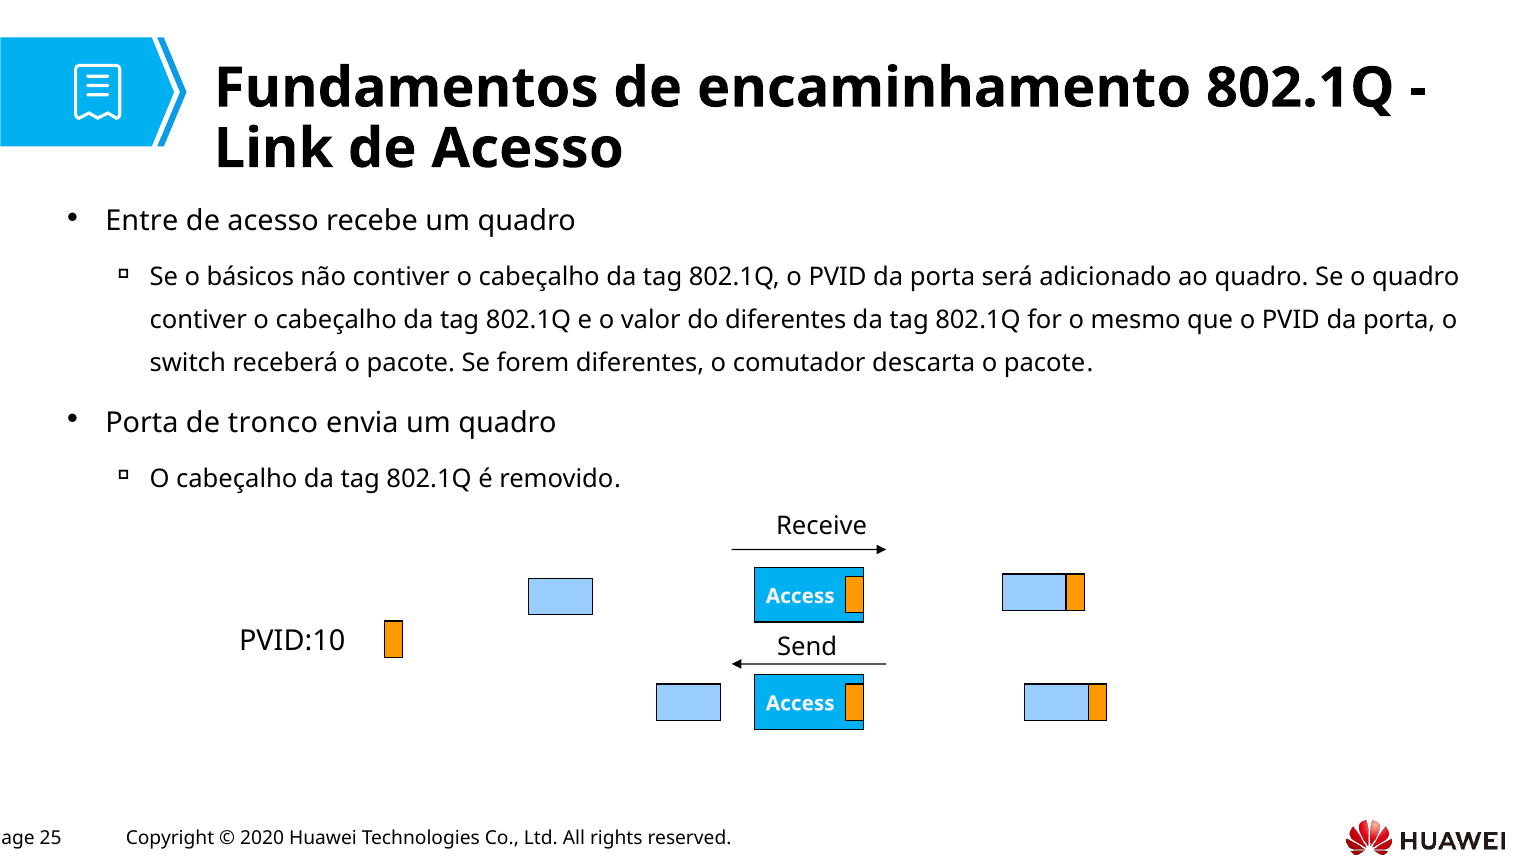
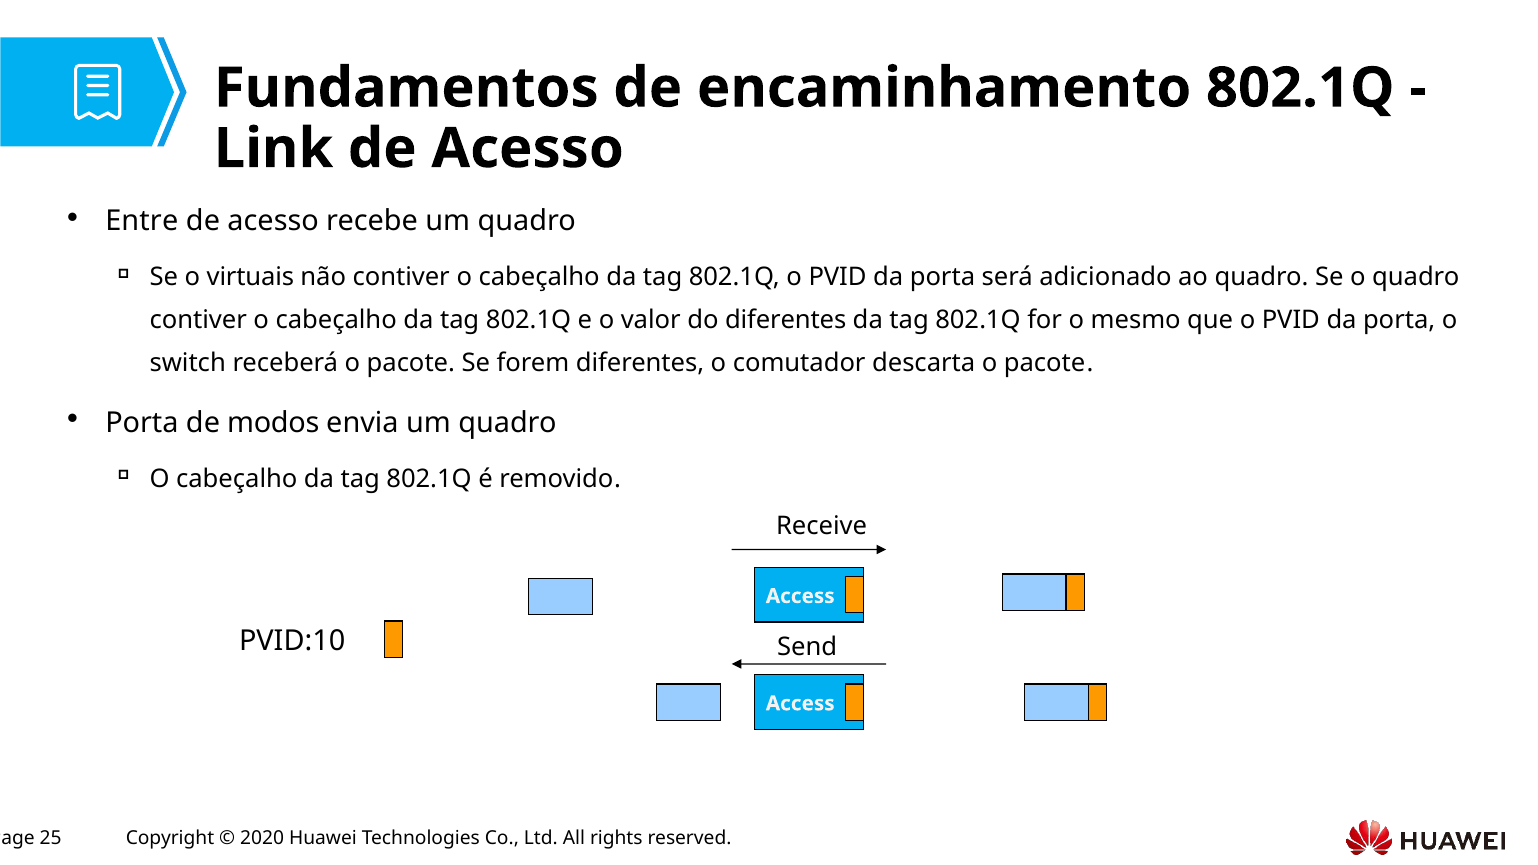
básicos: básicos -> virtuais
tronco: tronco -> modos
